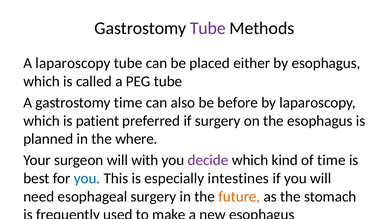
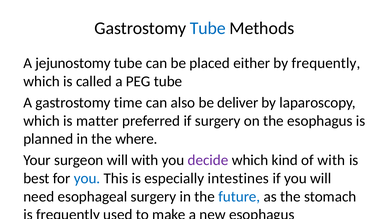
Tube at (208, 28) colour: purple -> blue
A laparoscopy: laparoscopy -> jejunostomy
by esophagus: esophagus -> frequently
before: before -> deliver
patient: patient -> matter
of time: time -> with
future colour: orange -> blue
